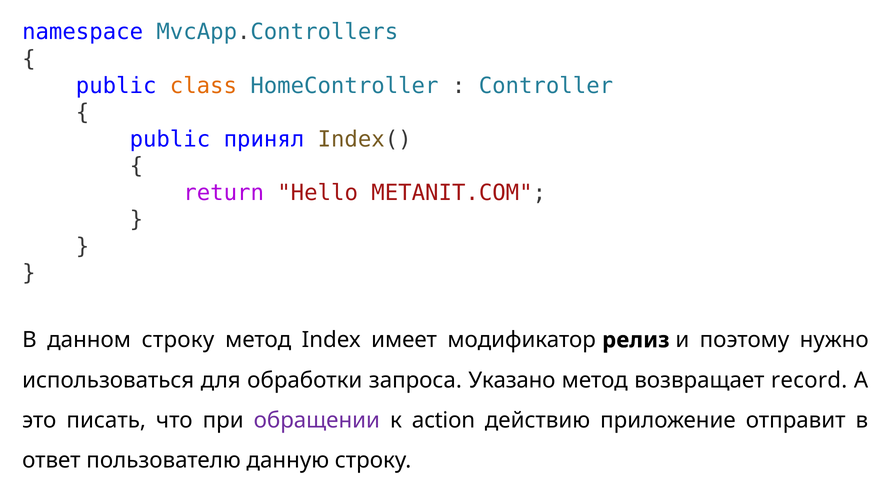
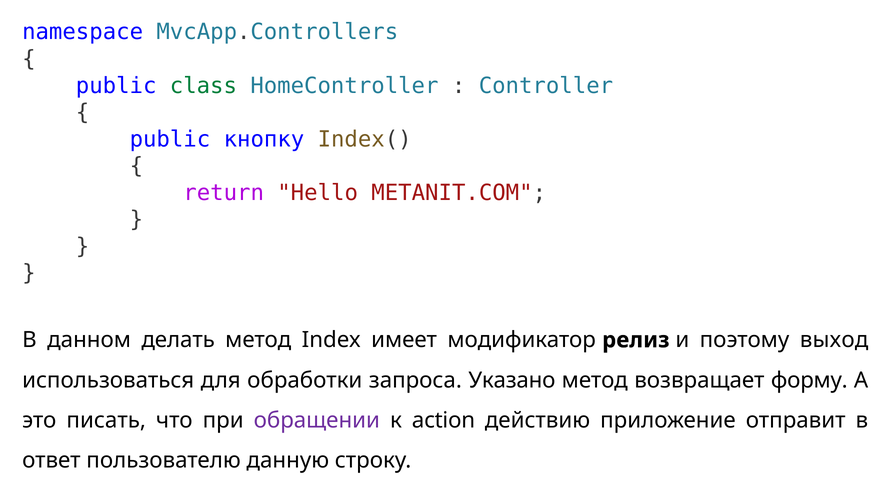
class colour: orange -> green
принял: принял -> кнопку
данном строку: строку -> делать
нужно: нужно -> выход
record: record -> форму
